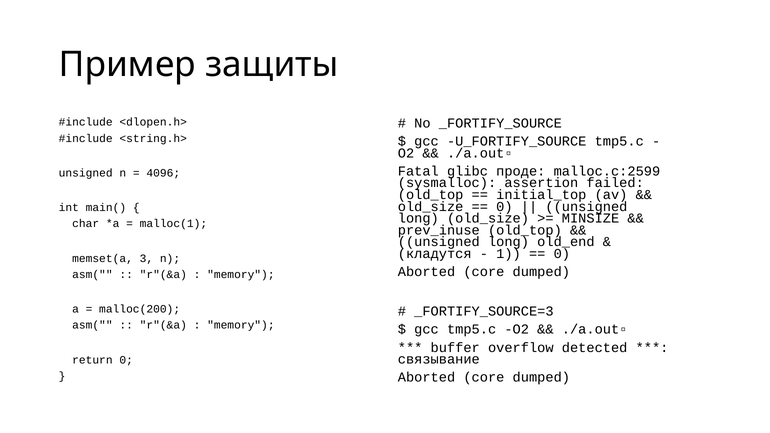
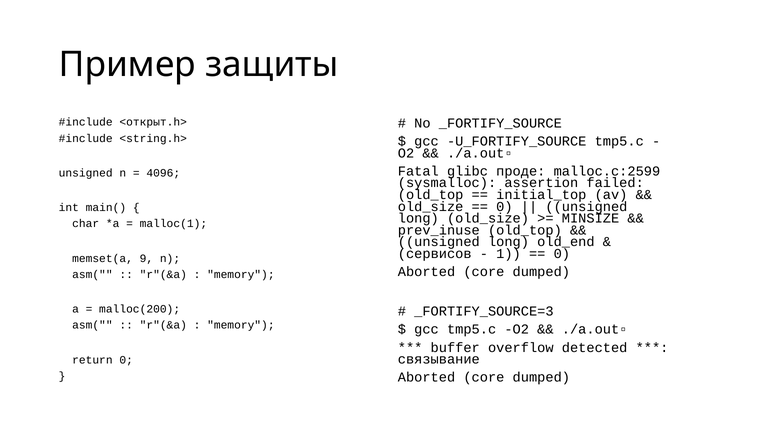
<dlopen.h>: <dlopen.h> -> <открыт.h>
кладутся: кладутся -> сервисов
3: 3 -> 9
